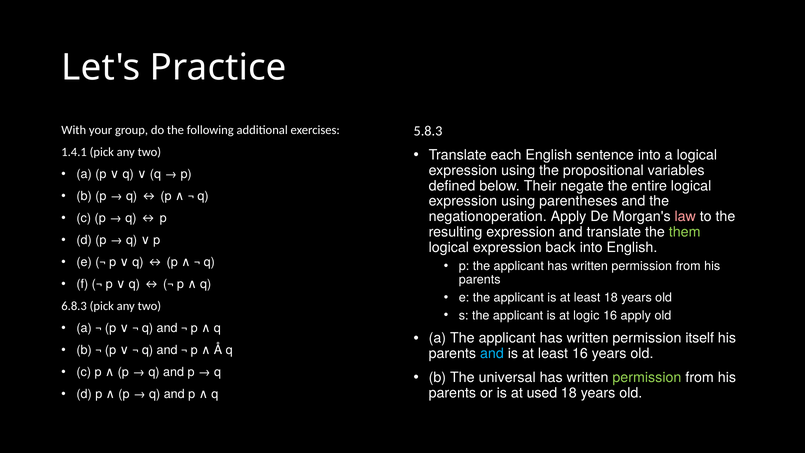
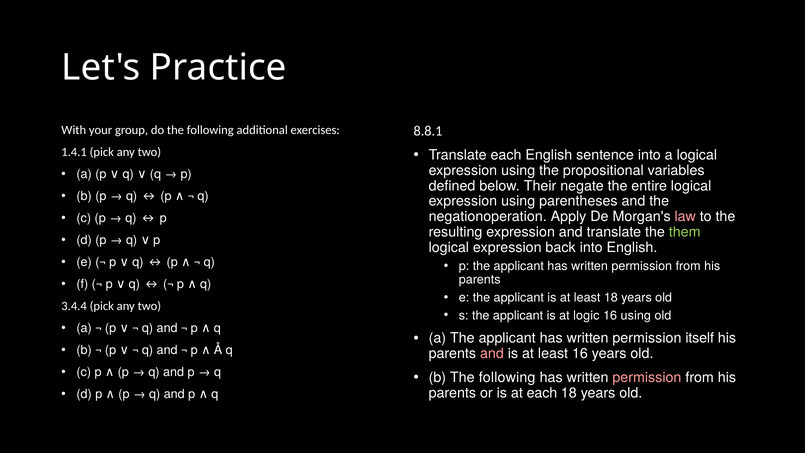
5.8.3: 5.8.3 -> 8.8.1
6.8.3: 6.8.3 -> 3.4.4
16 apply: apply -> using
and at (492, 353) colour: light blue -> pink
b The universal: universal -> following
permission at (647, 377) colour: light green -> pink
at used: used -> each
